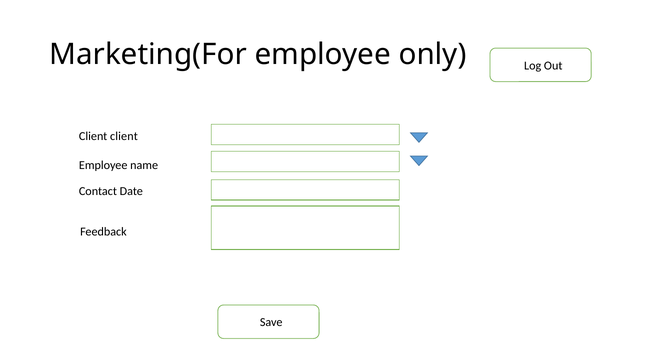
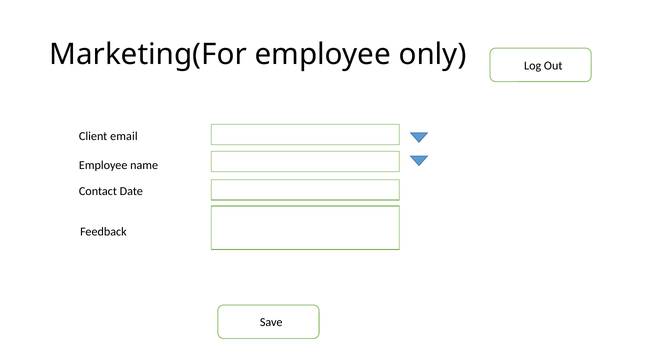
Client client: client -> email
